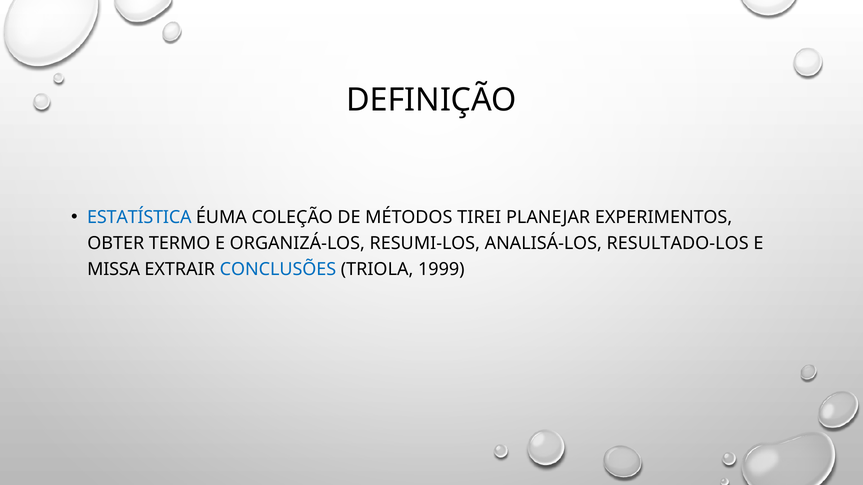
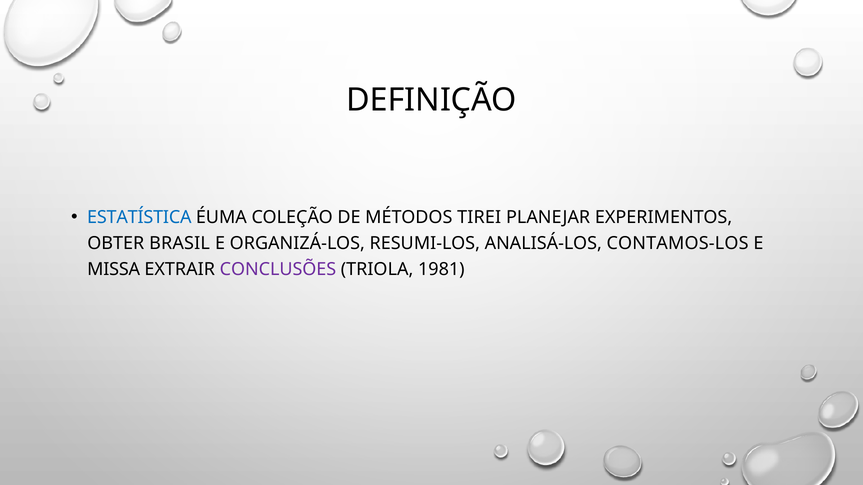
TERMO: TERMO -> BRASIL
RESULTADO-LOS: RESULTADO-LOS -> CONTAMOS-LOS
CONCLUSÕES colour: blue -> purple
1999: 1999 -> 1981
